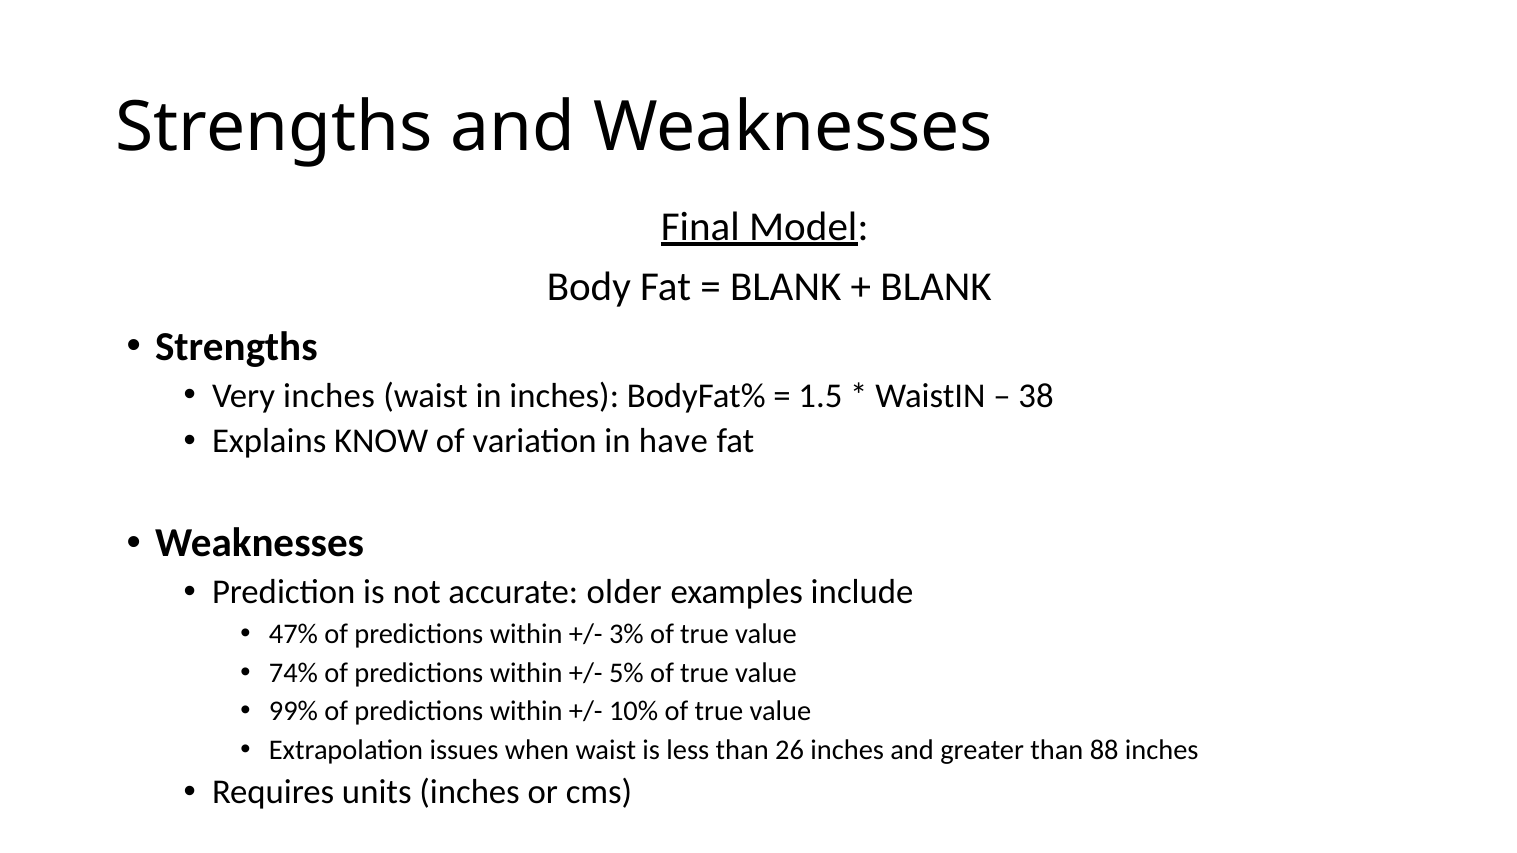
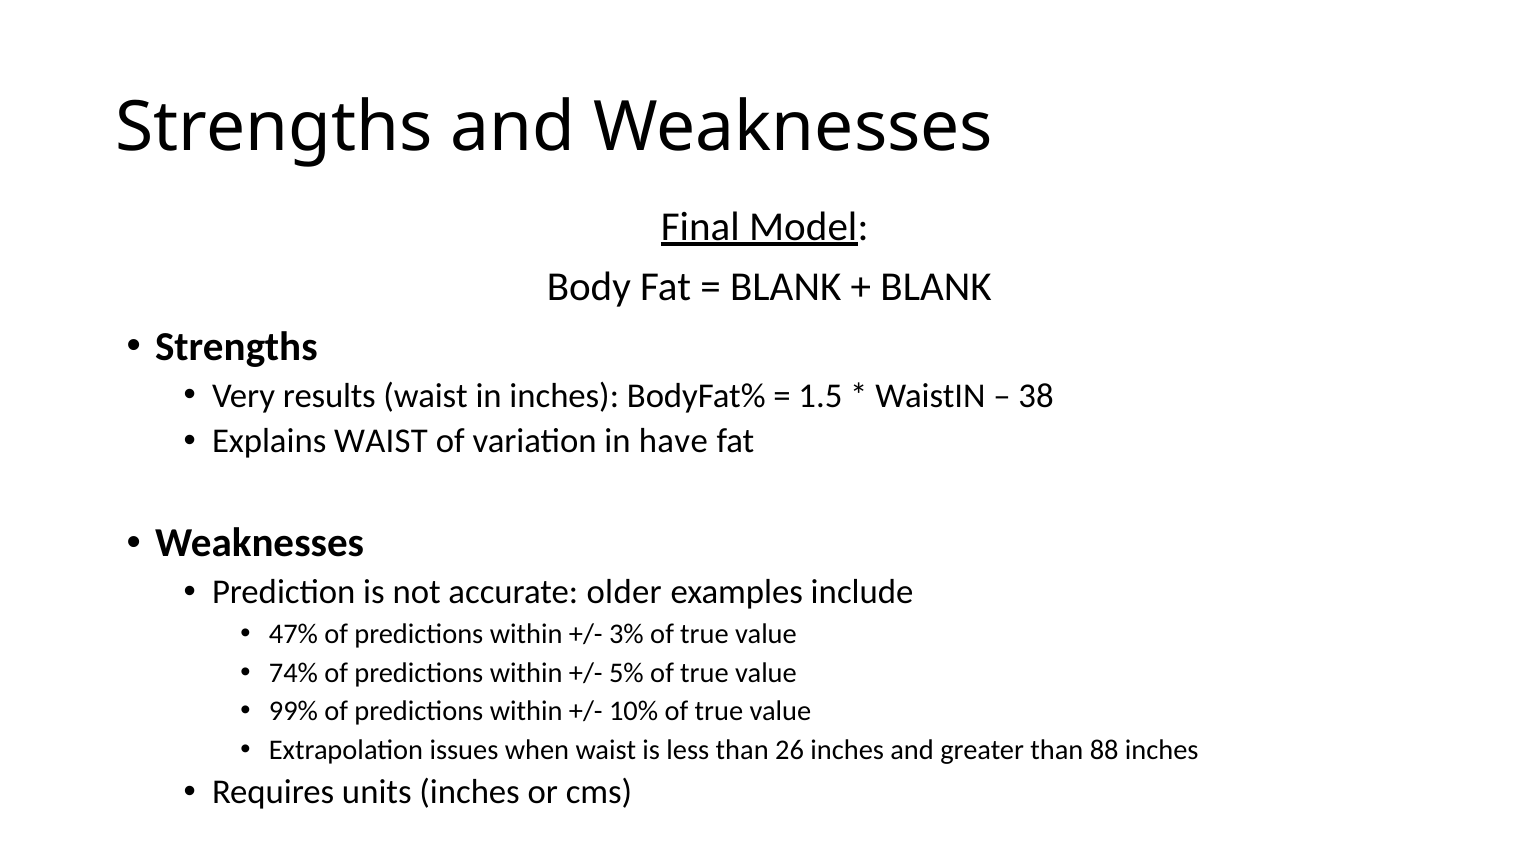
Very inches: inches -> results
Explains KNOW: KNOW -> WAIST
